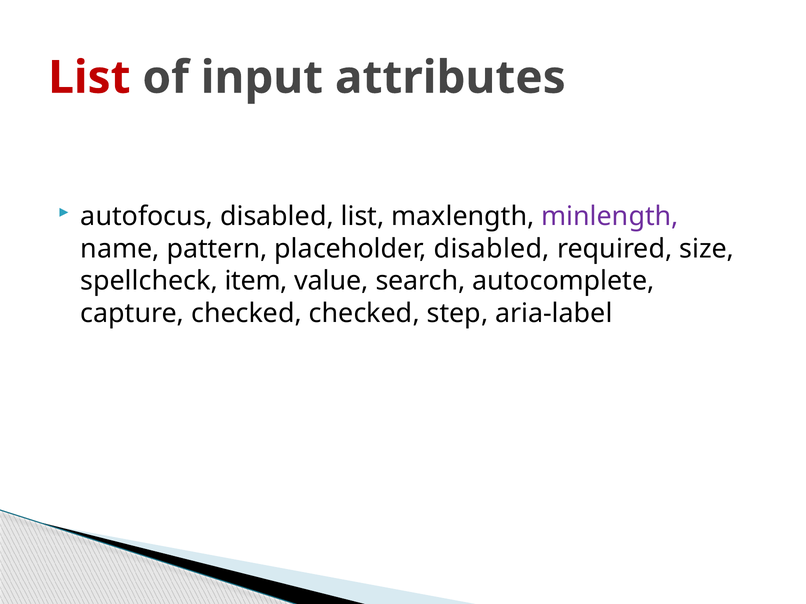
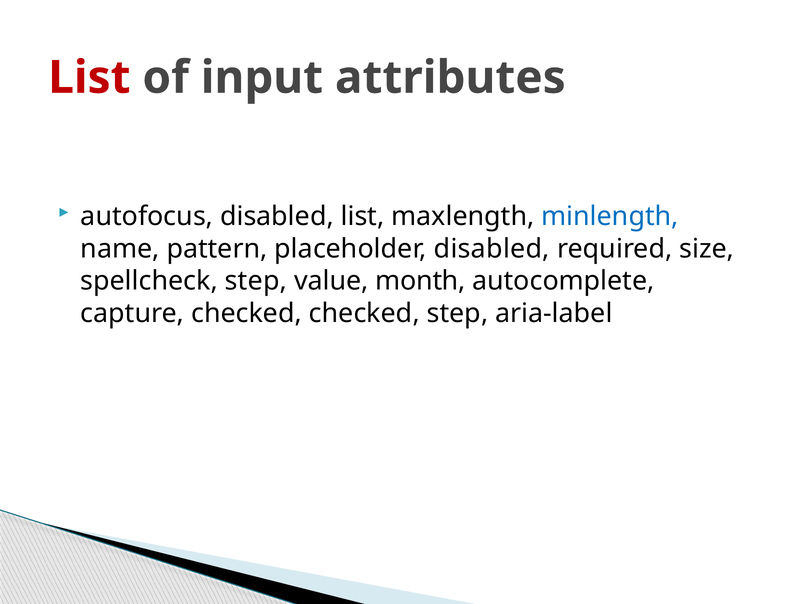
minlength colour: purple -> blue
spellcheck item: item -> step
search: search -> month
